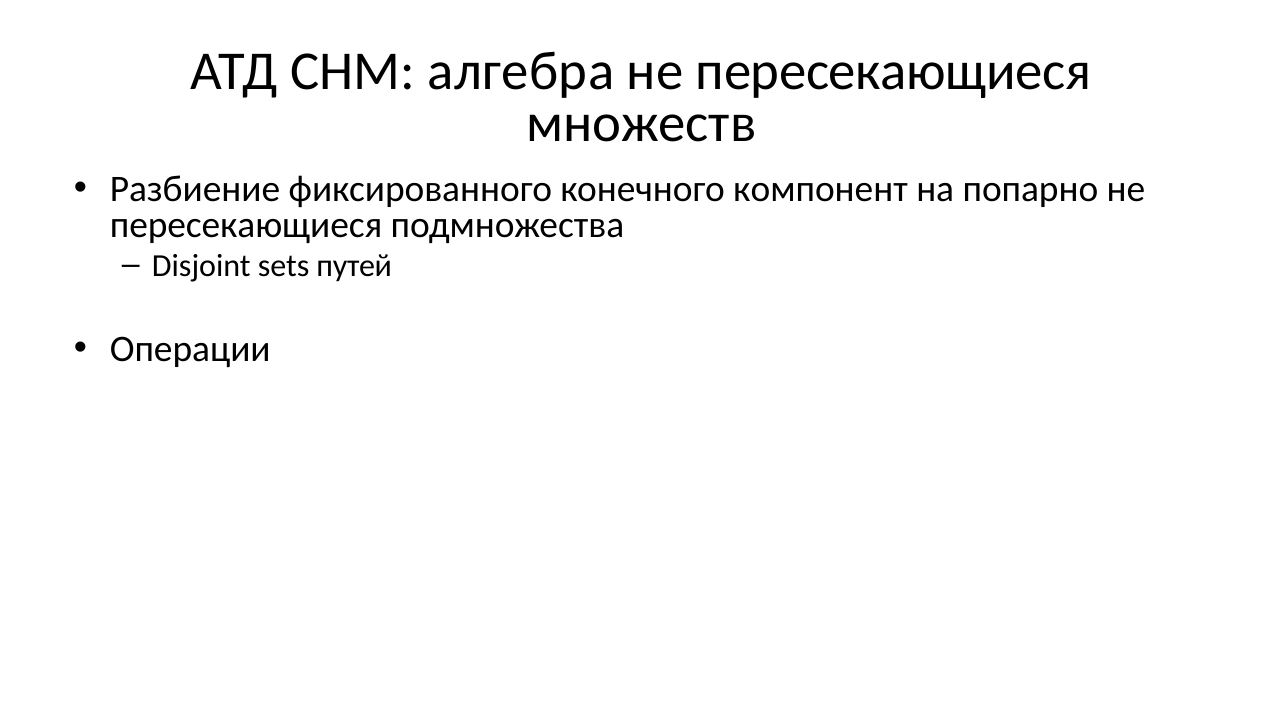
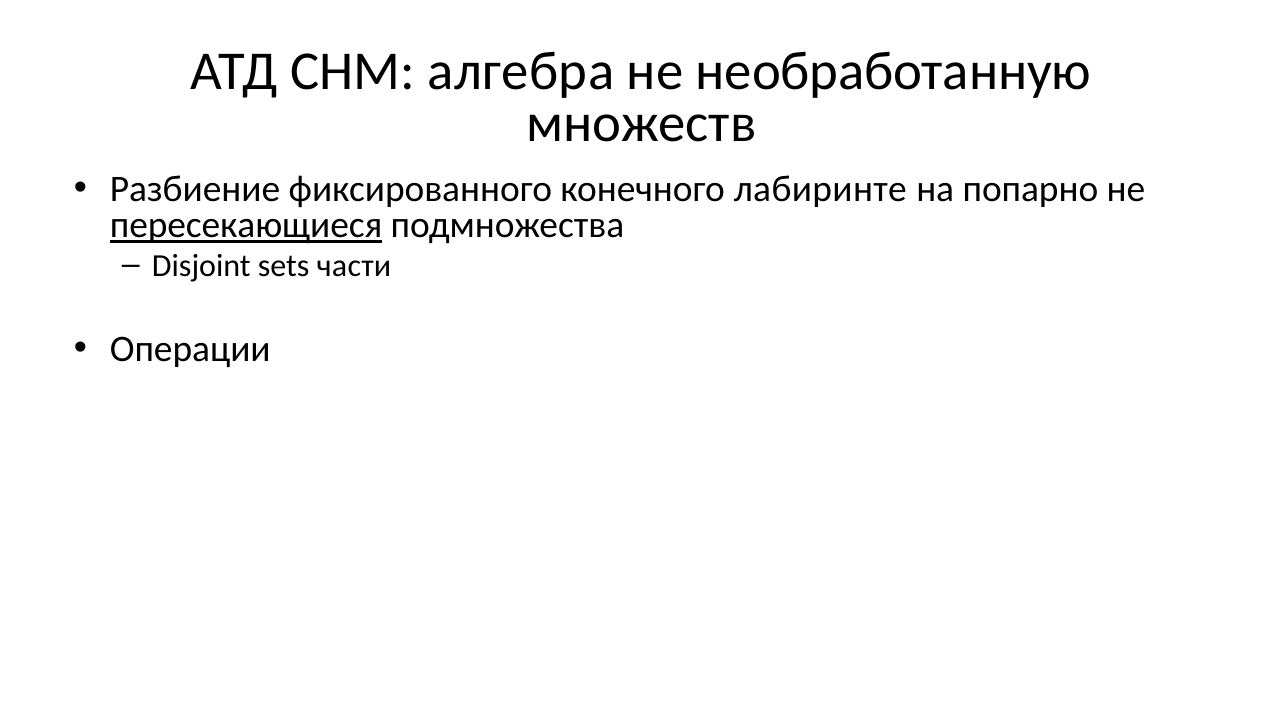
пересекающиеся at (894, 71): пересекающиеся -> необработанную
компонент: компонент -> лабиринте
пересекающиеся at (246, 225) underline: none -> present
путей: путей -> части
